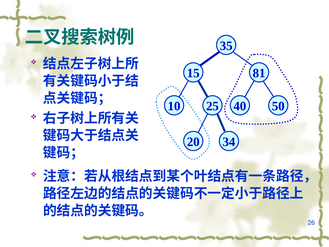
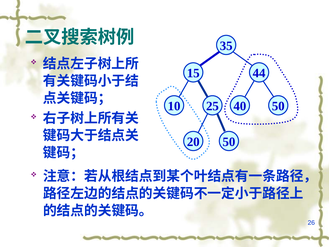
81: 81 -> 44
20 34: 34 -> 50
